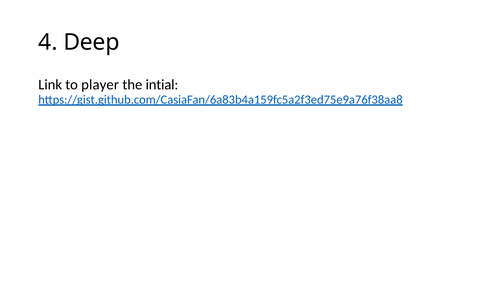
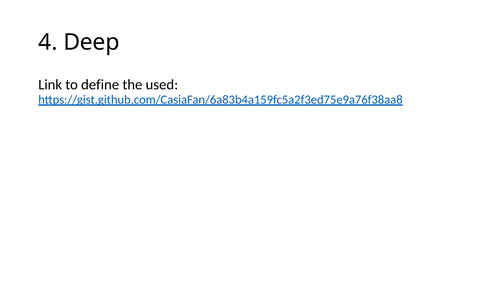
player: player -> define
intial: intial -> used
